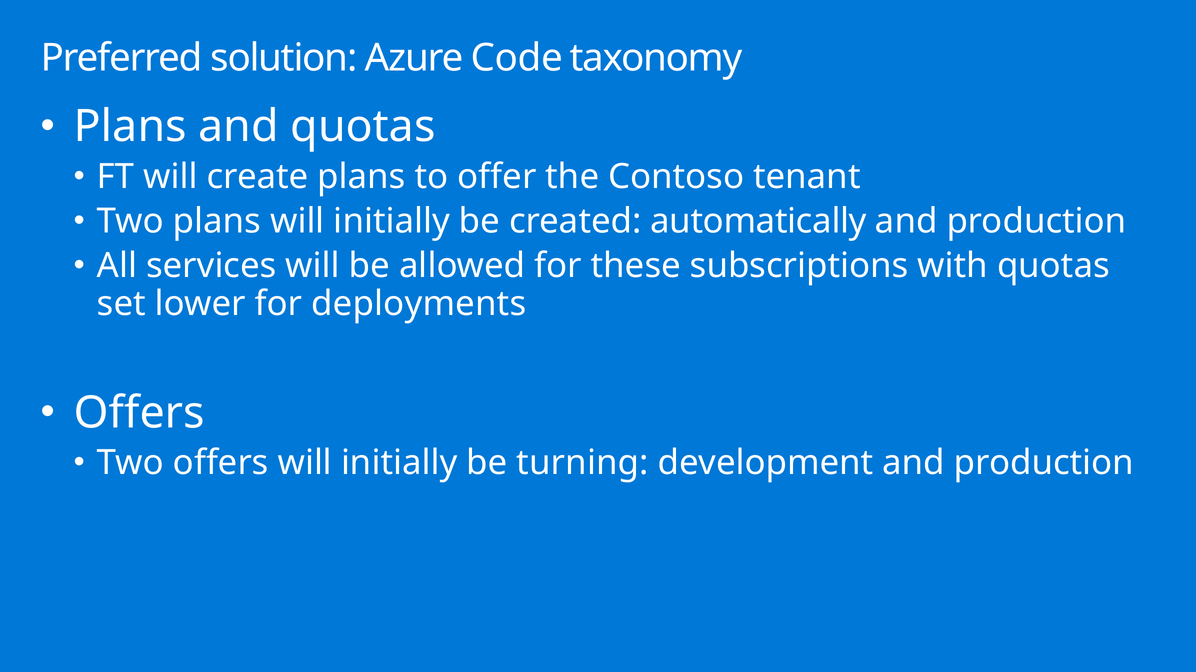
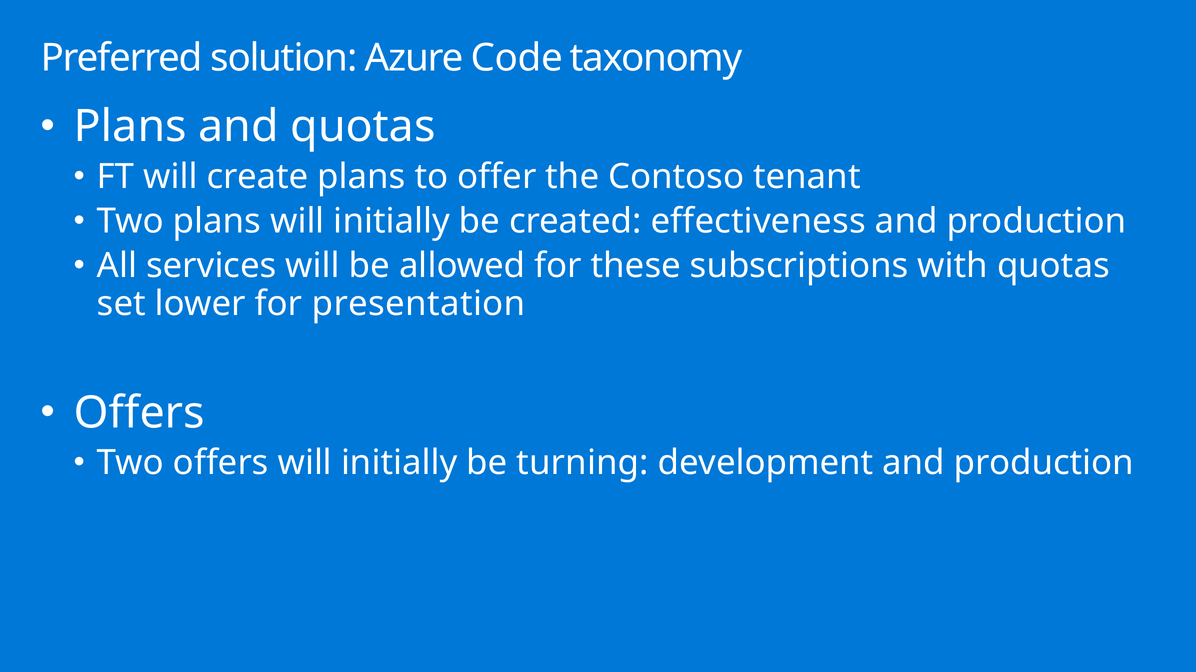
automatically: automatically -> effectiveness
deployments: deployments -> presentation
